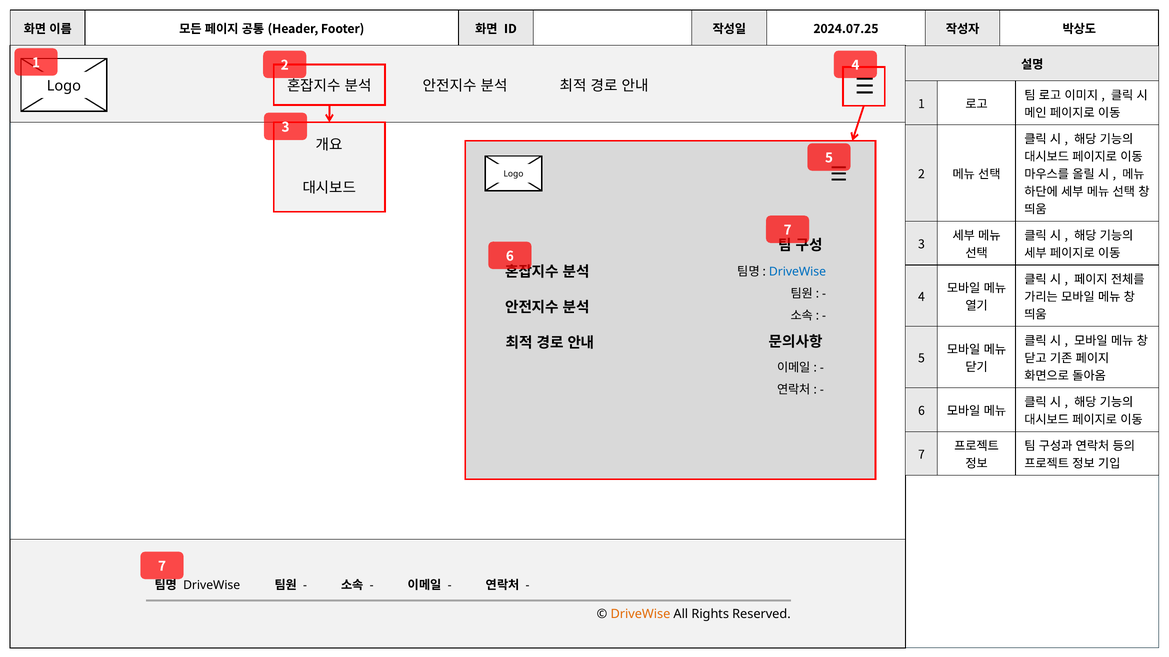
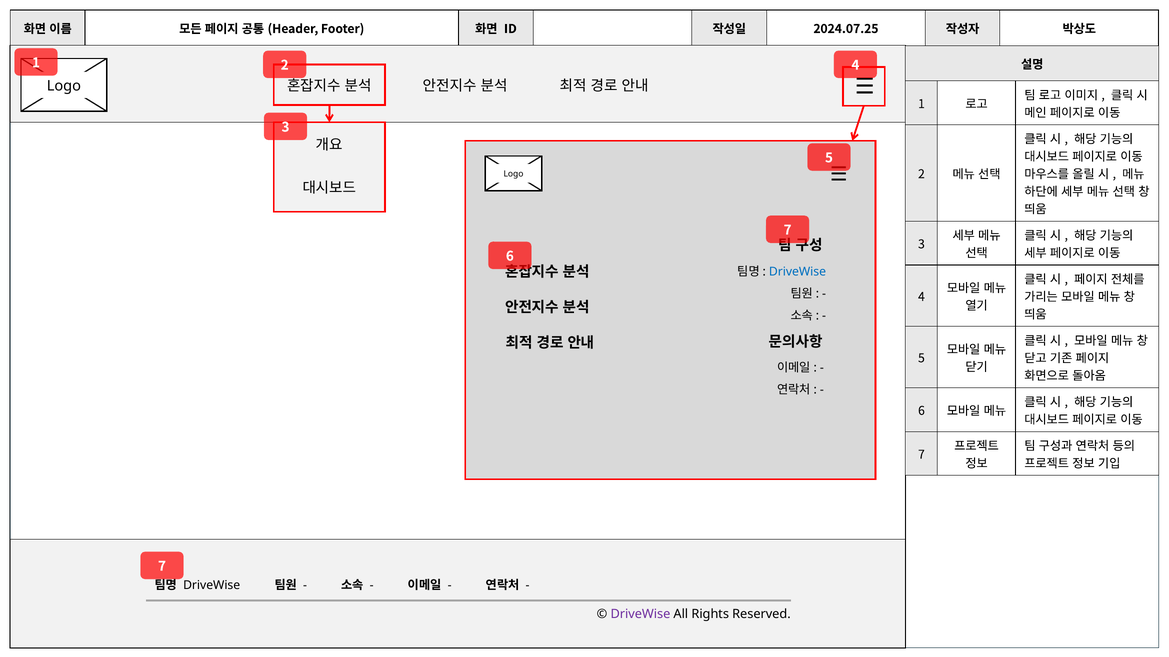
DriveWise at (640, 615) colour: orange -> purple
